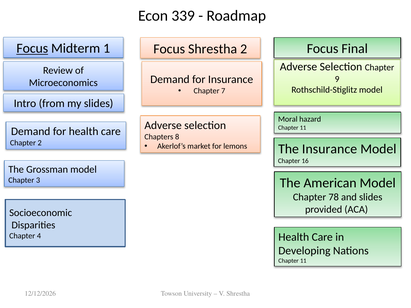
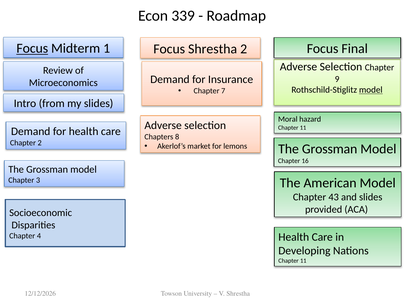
model at (371, 90) underline: none -> present
Insurance at (330, 149): Insurance -> Grossman
78: 78 -> 43
